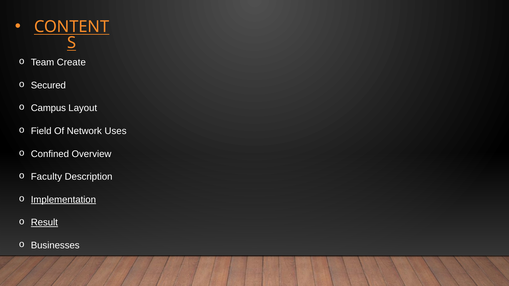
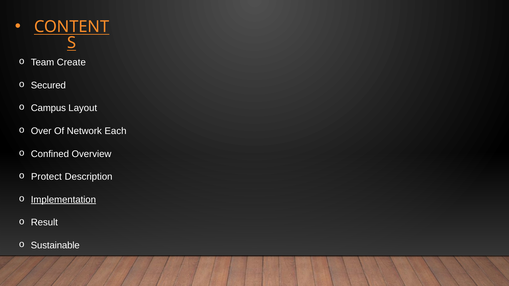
Field: Field -> Over
Uses: Uses -> Each
Faculty: Faculty -> Protect
Result underline: present -> none
Businesses: Businesses -> Sustainable
